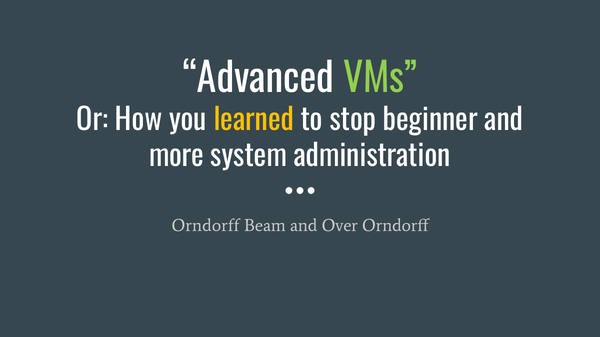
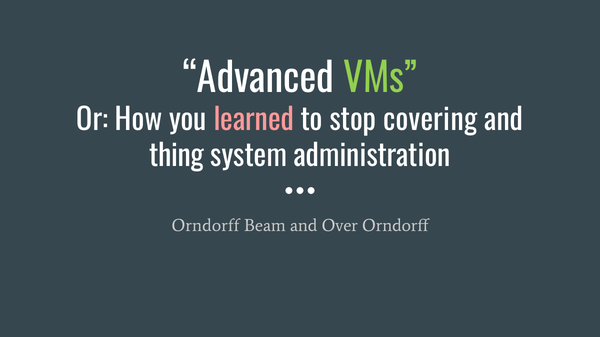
learned colour: yellow -> pink
beginner: beginner -> covering
more: more -> thing
